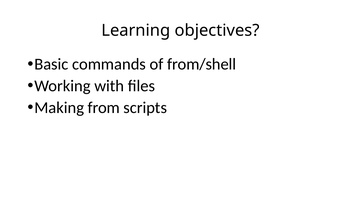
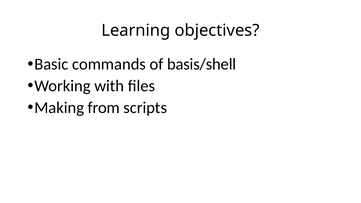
from/shell: from/shell -> basis/shell
